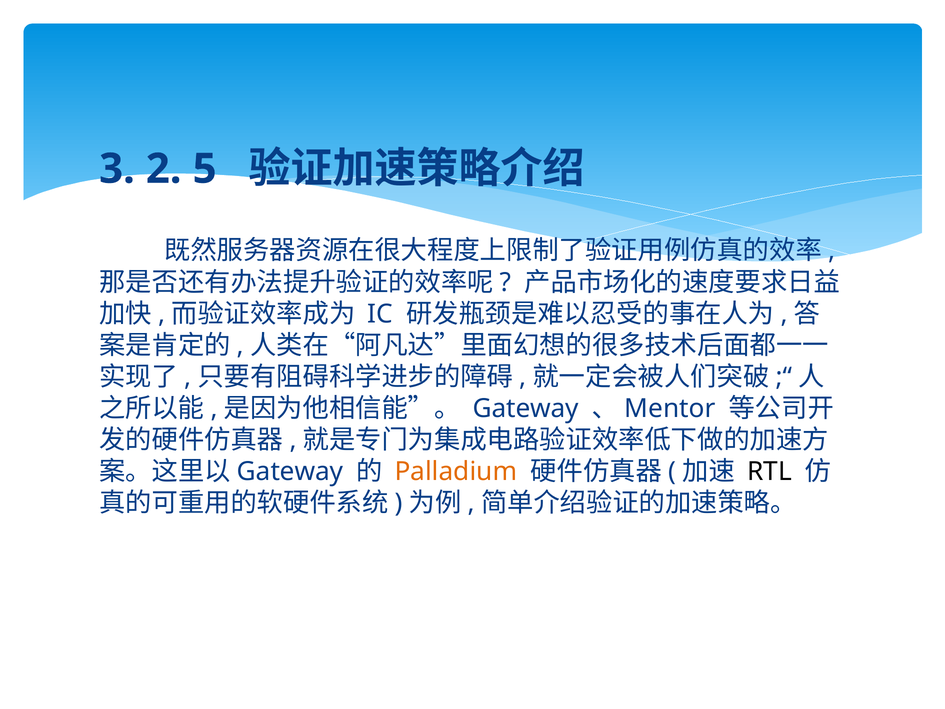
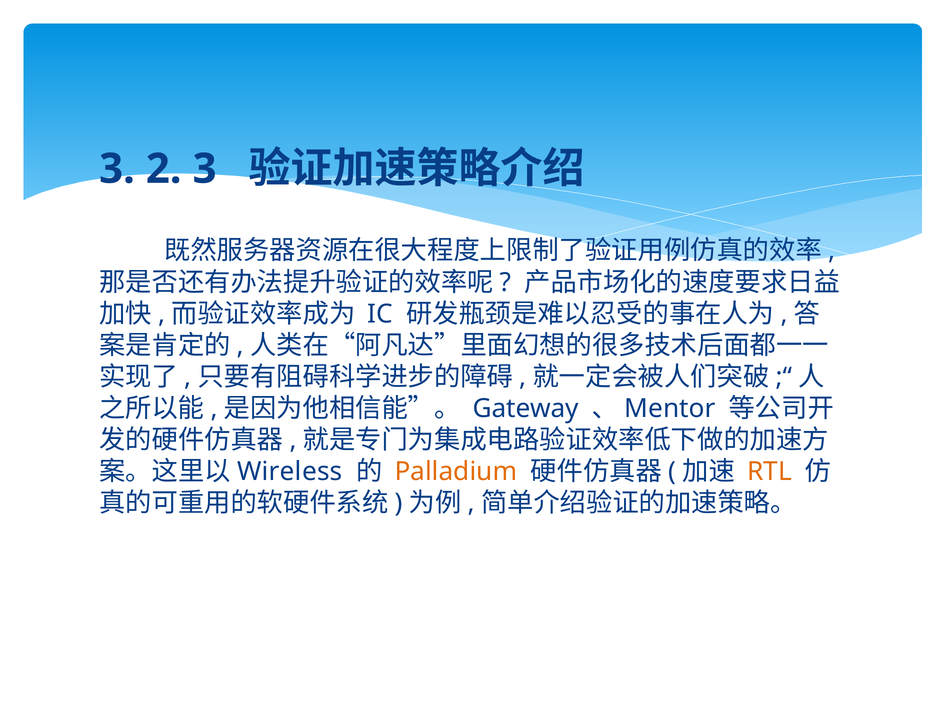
2 5: 5 -> 3
Gateway at (290, 471): Gateway -> Wireless
RTL colour: black -> orange
